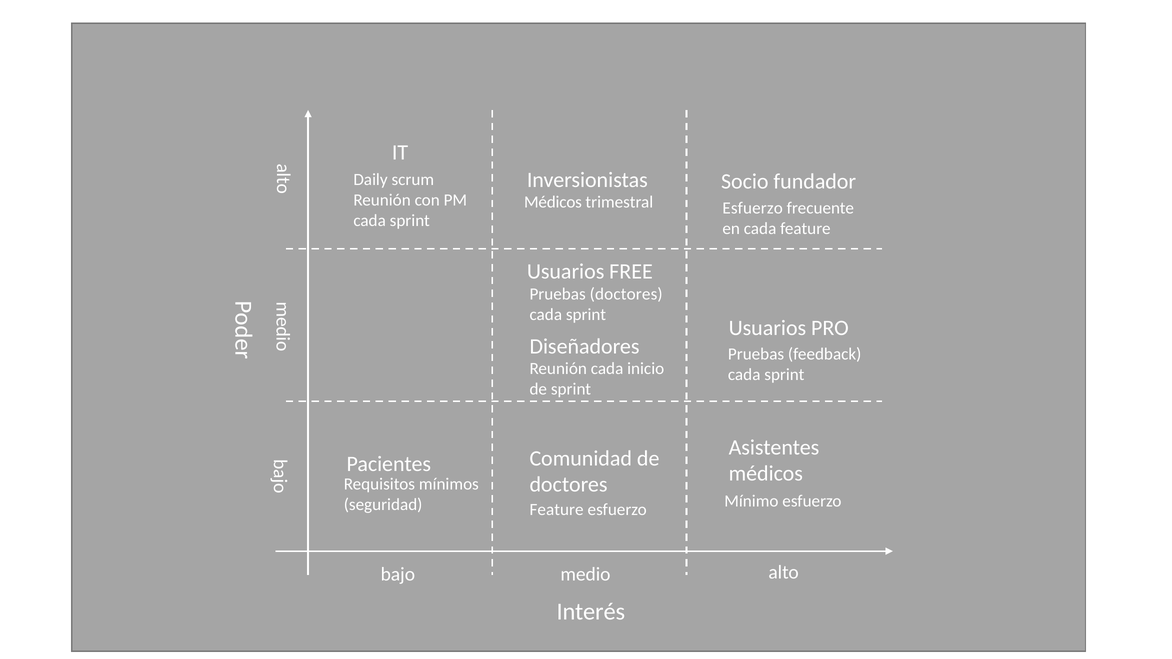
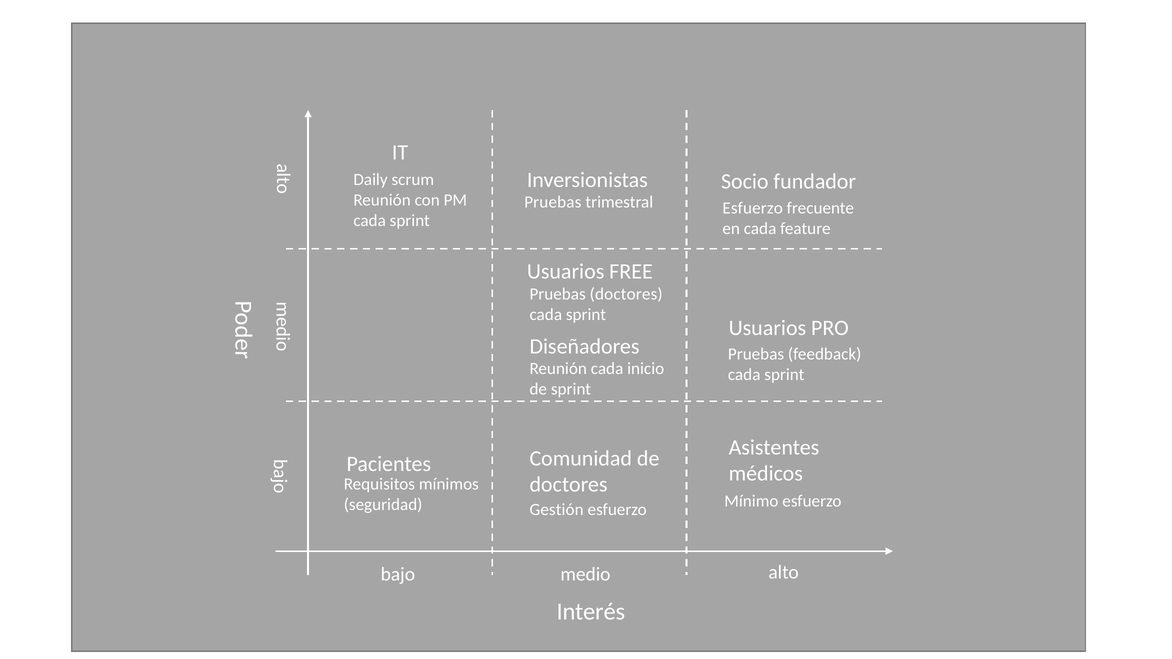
Médicos at (553, 202): Médicos -> Pruebas
Feature at (557, 510): Feature -> Gestión
